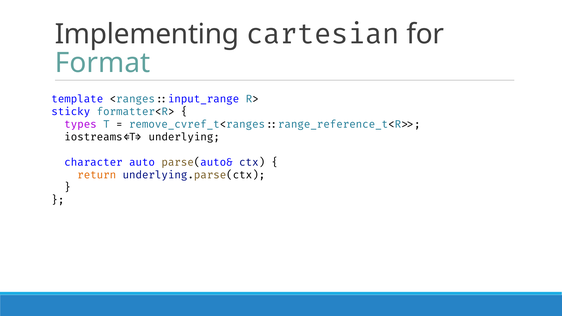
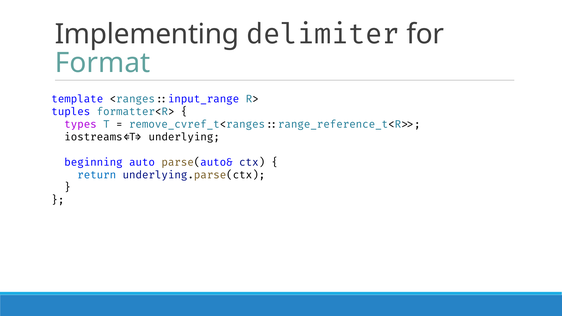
cartesian: cartesian -> delimiter
sticky: sticky -> tuples
character: character -> beginning
return colour: orange -> blue
